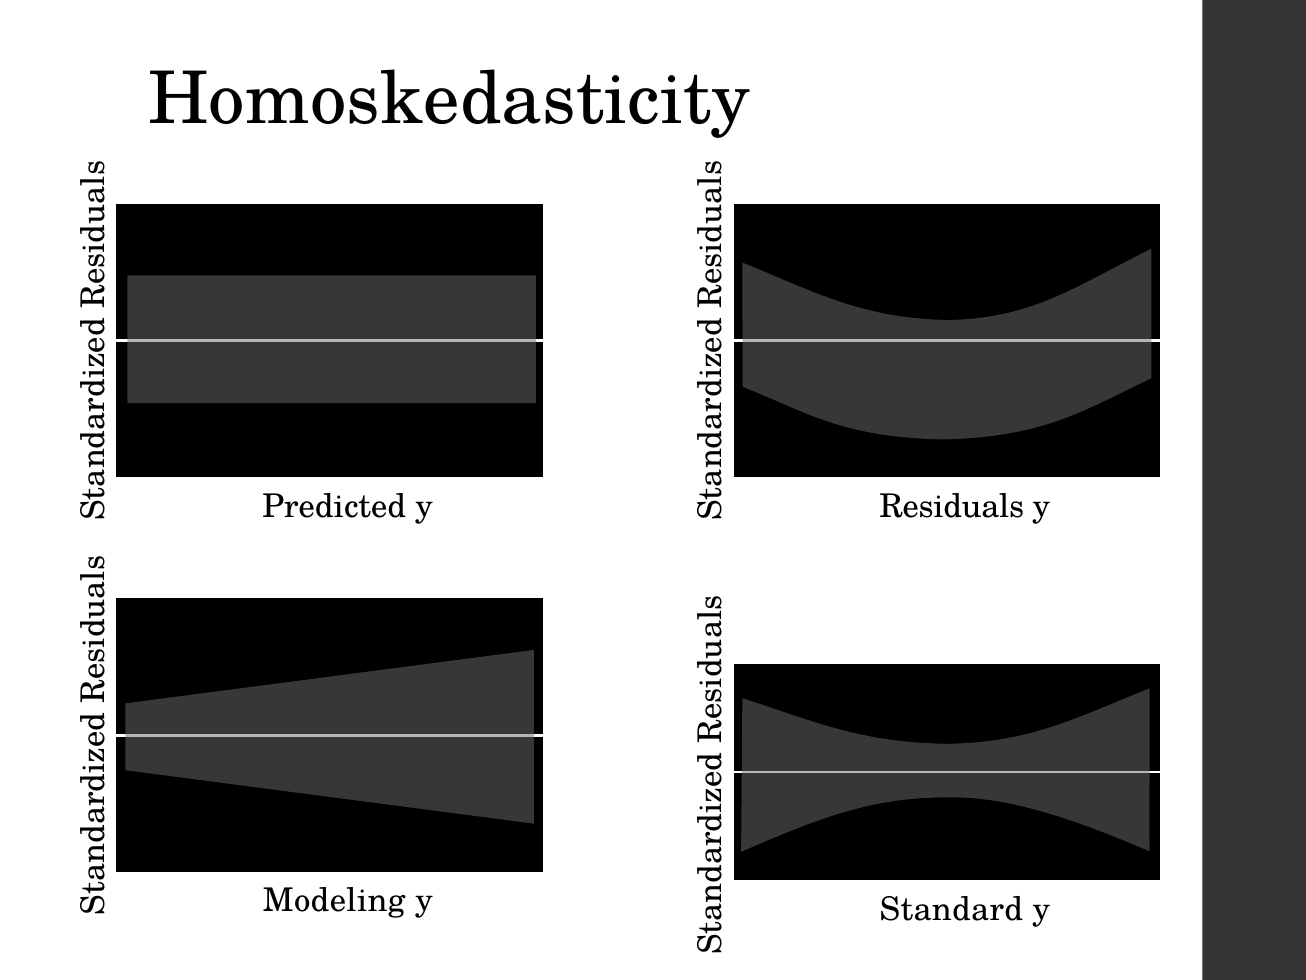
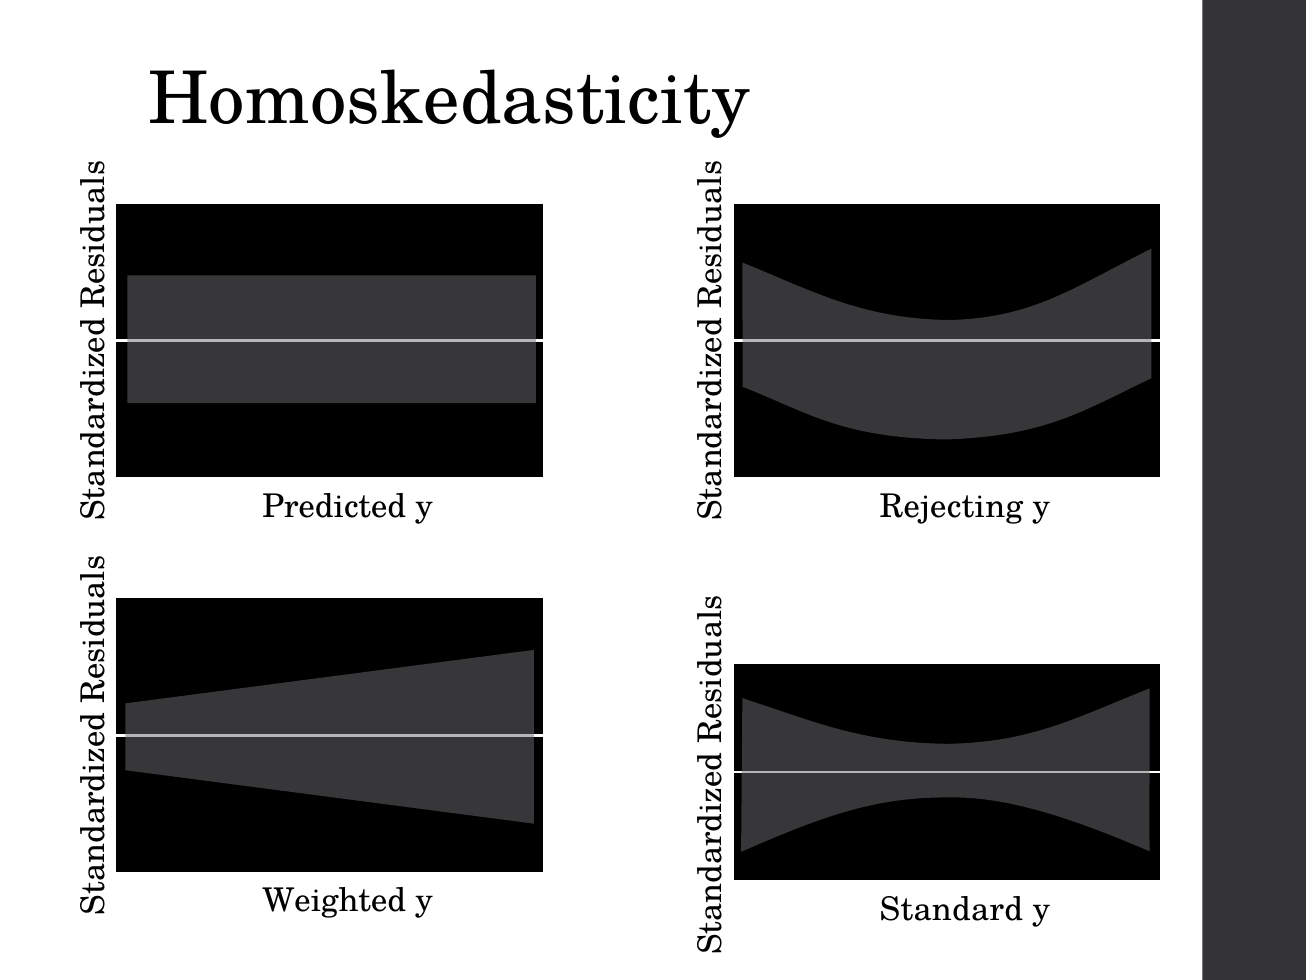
Residuals: Residuals -> Rejecting
Modeling: Modeling -> Weighted
